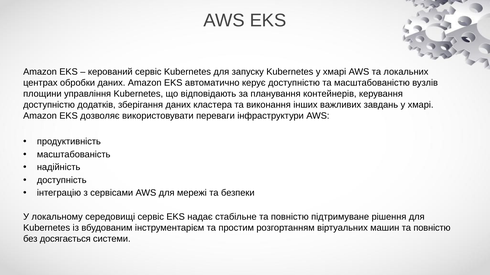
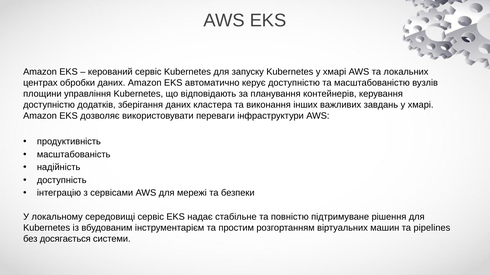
машин та повністю: повністю -> pipelines
